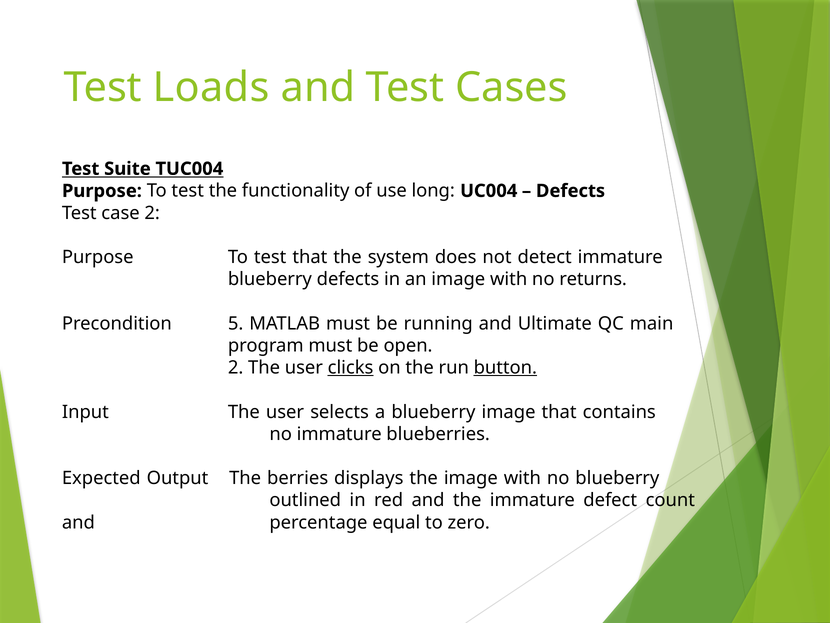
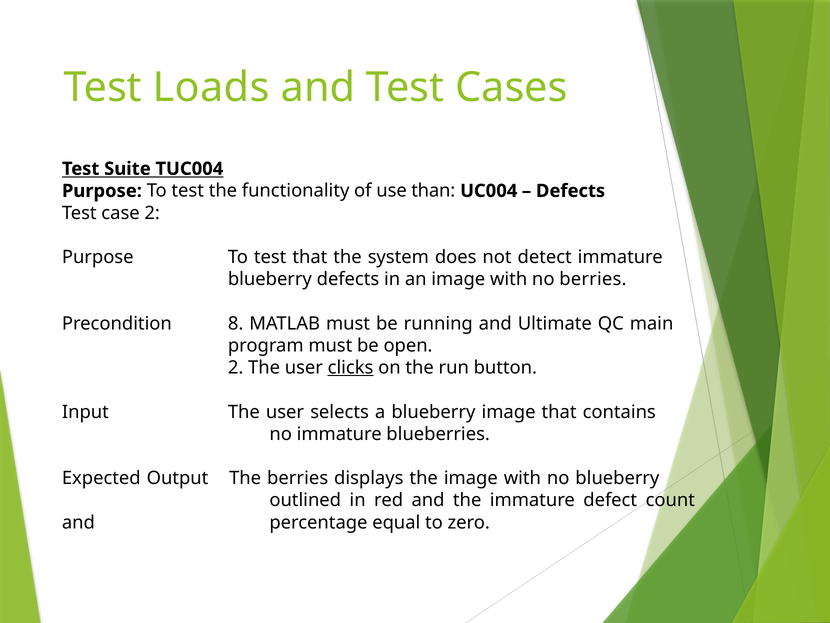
long: long -> than
no returns: returns -> berries
5: 5 -> 8
button underline: present -> none
